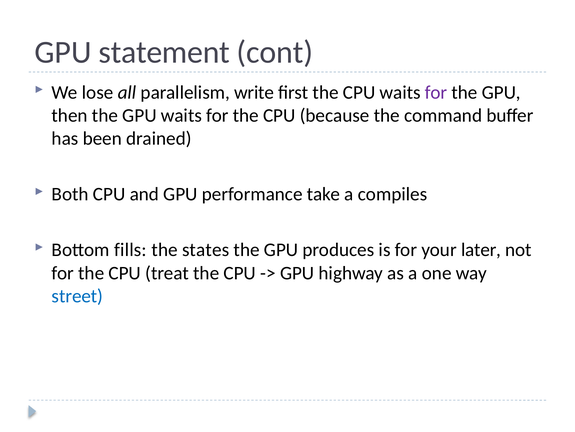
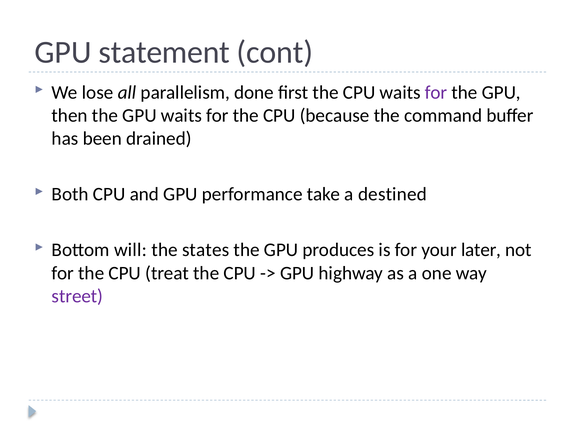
write: write -> done
compiles: compiles -> destined
fills: fills -> will
street colour: blue -> purple
